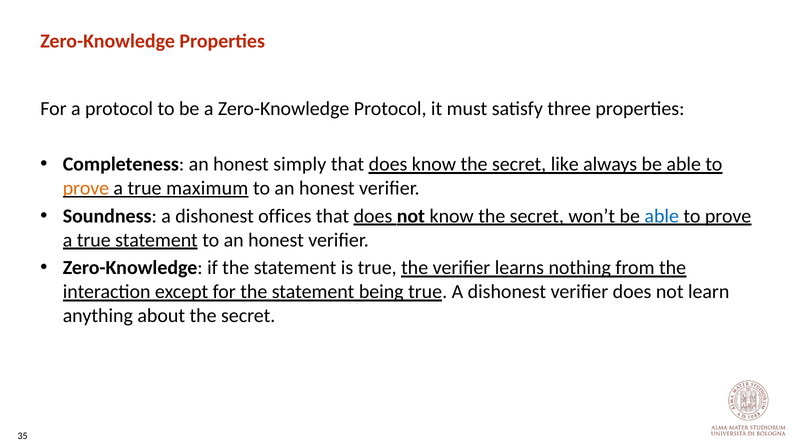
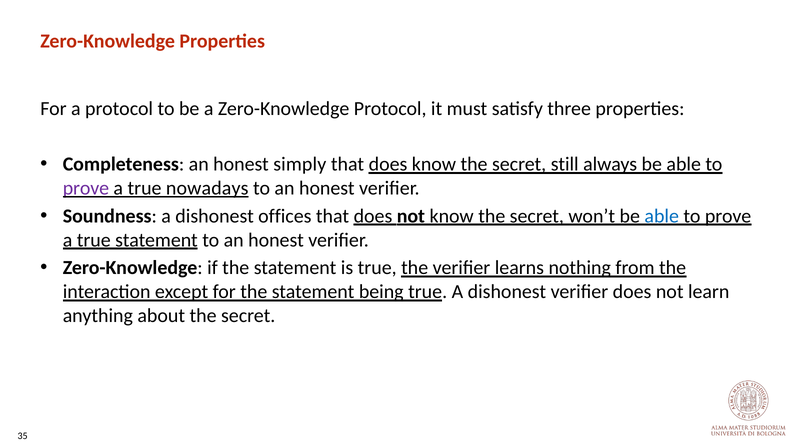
like: like -> still
prove at (86, 188) colour: orange -> purple
maximum: maximum -> nowadays
